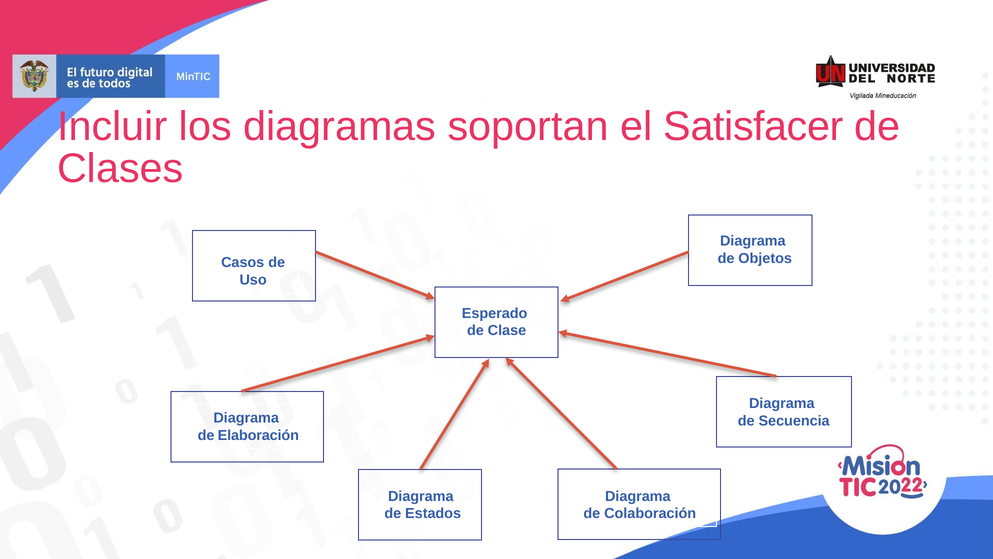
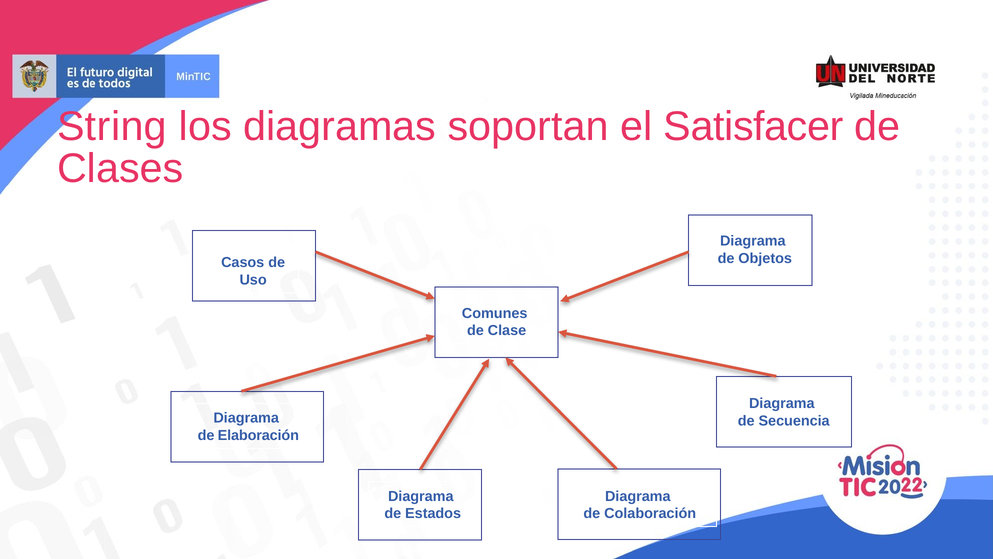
Incluir: Incluir -> String
Esperado: Esperado -> Comunes
